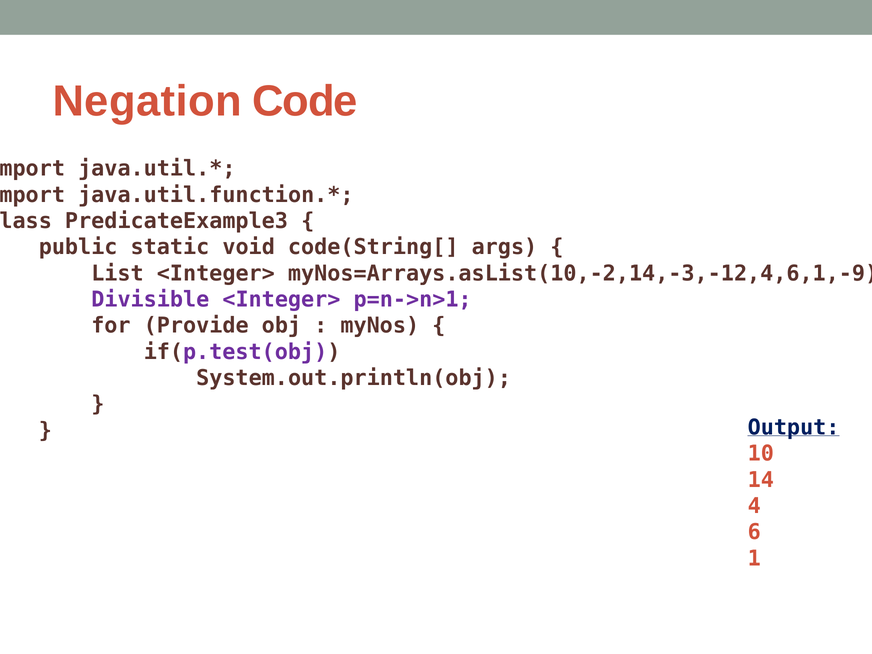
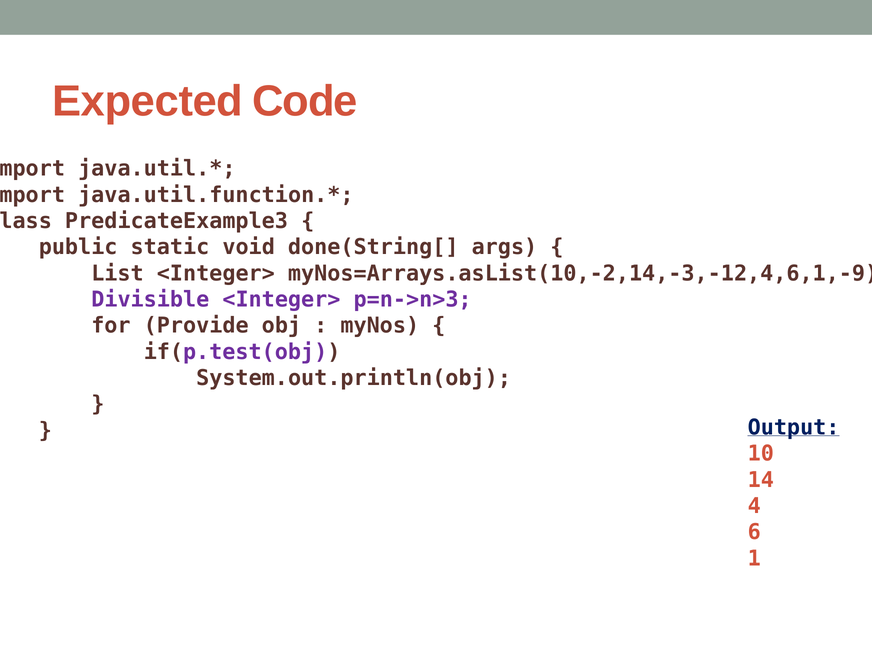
Negation: Negation -> Expected
code(String[: code(String[ -> done(String[
p=n->n>1: p=n->n>1 -> p=n->n>3
